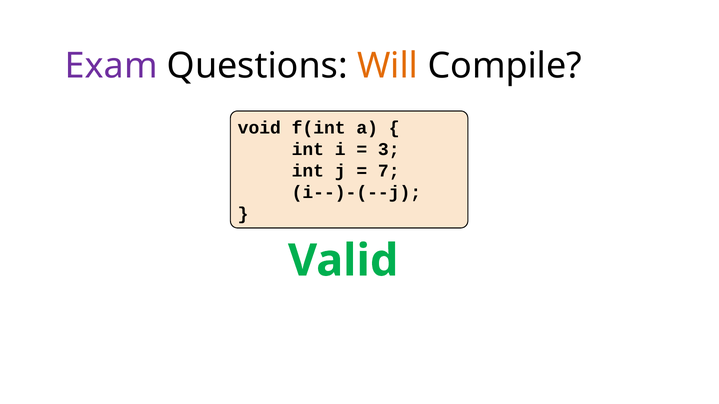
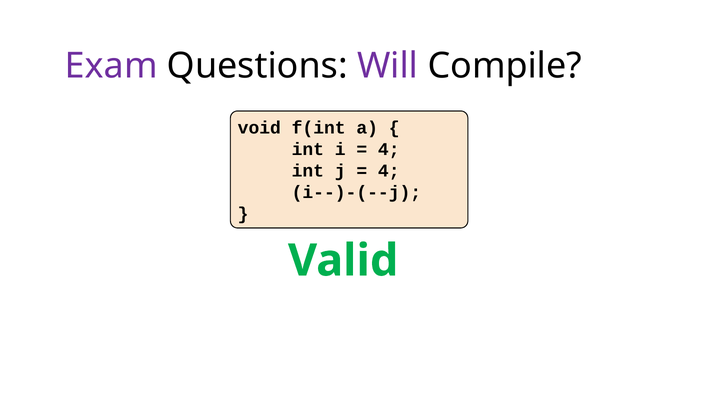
Will colour: orange -> purple
3 at (389, 149): 3 -> 4
7 at (389, 171): 7 -> 4
